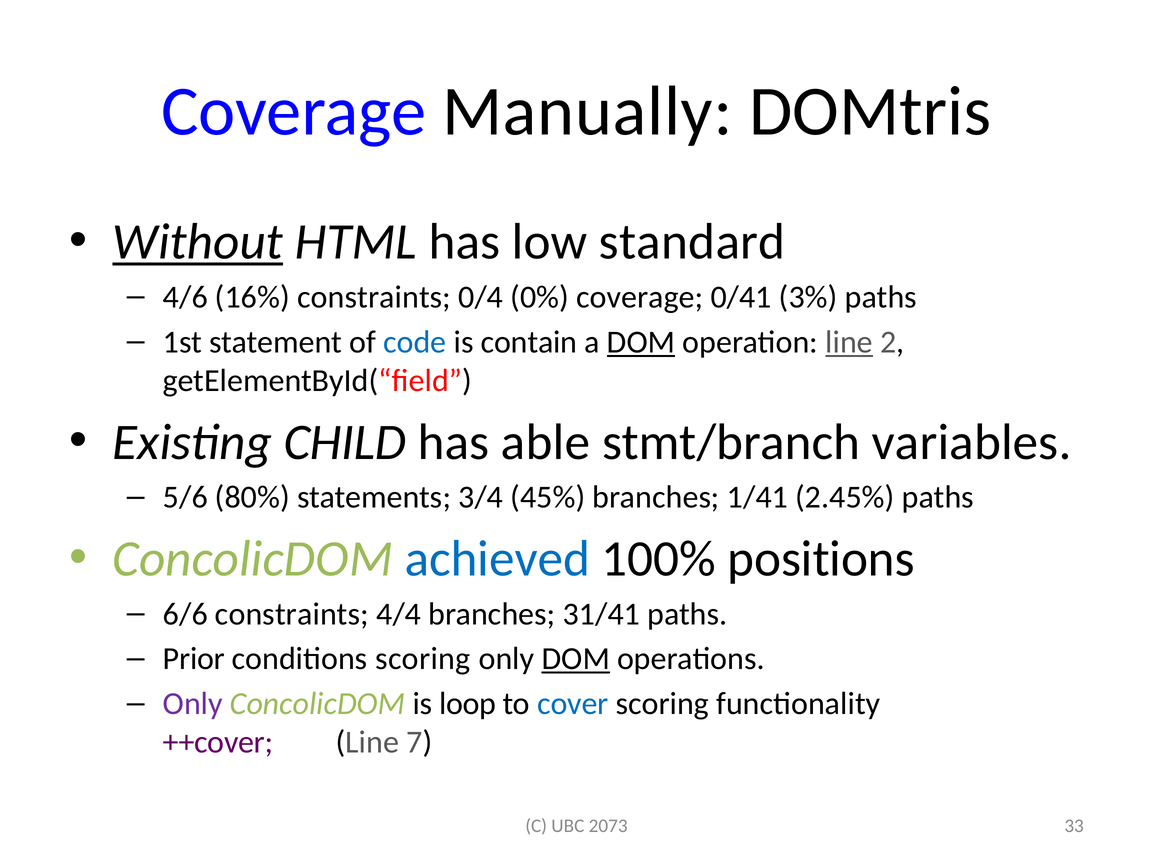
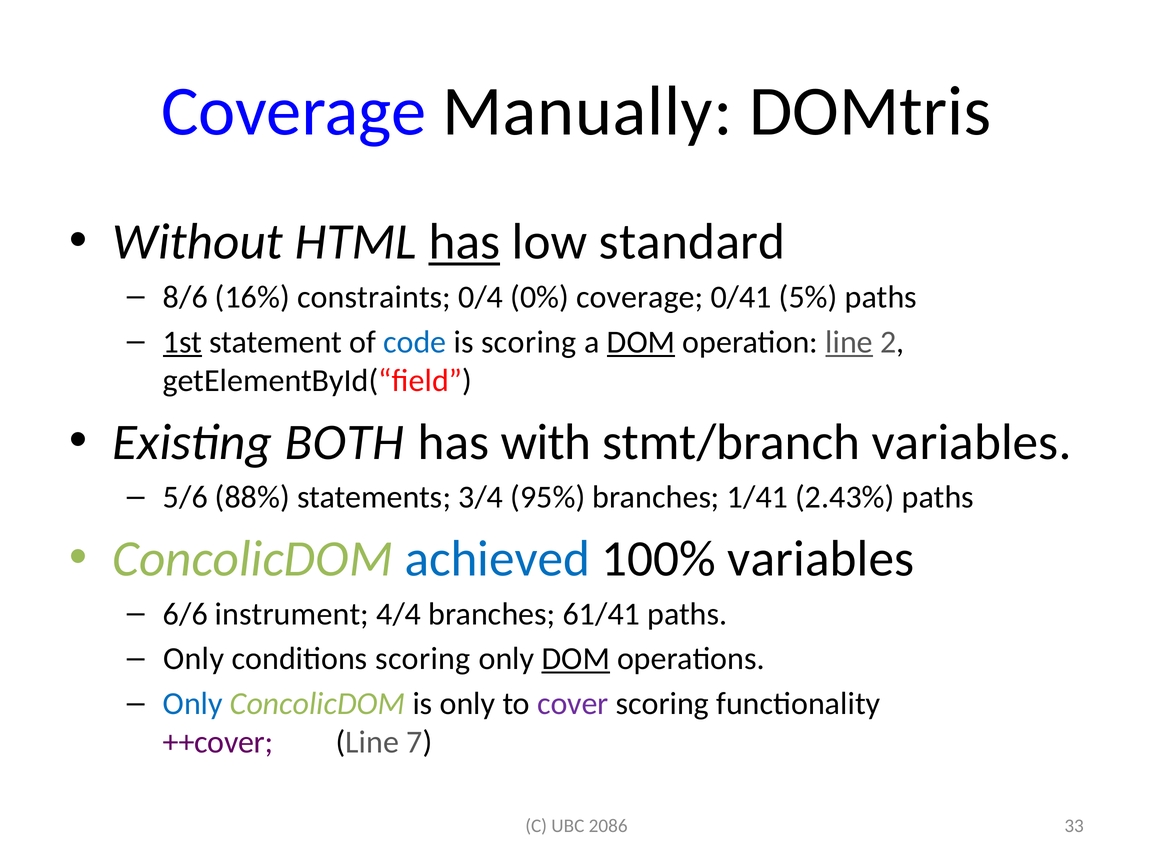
Without underline: present -> none
has at (464, 242) underline: none -> present
4/6: 4/6 -> 8/6
3%: 3% -> 5%
1st underline: none -> present
is contain: contain -> scoring
CHILD: CHILD -> BOTH
able: able -> with
80%: 80% -> 88%
45%: 45% -> 95%
2.45%: 2.45% -> 2.43%
100% positions: positions -> variables
6/6 constraints: constraints -> instrument
31/41: 31/41 -> 61/41
Prior at (194, 659): Prior -> Only
Only at (193, 704) colour: purple -> blue
is loop: loop -> only
cover colour: blue -> purple
2073: 2073 -> 2086
